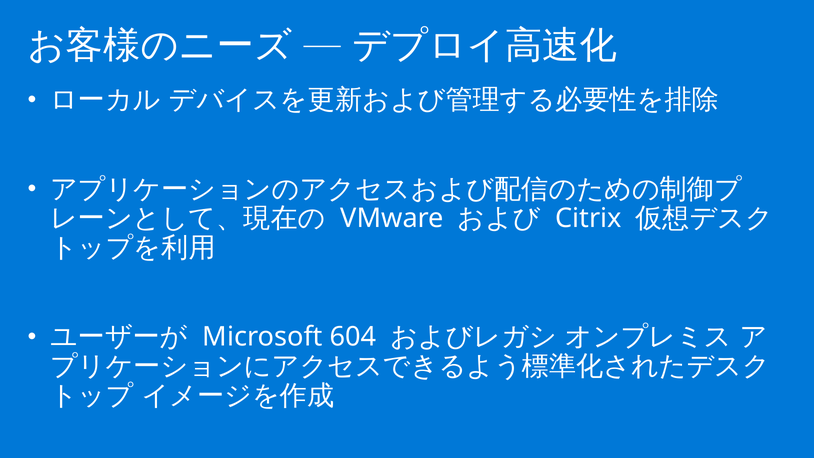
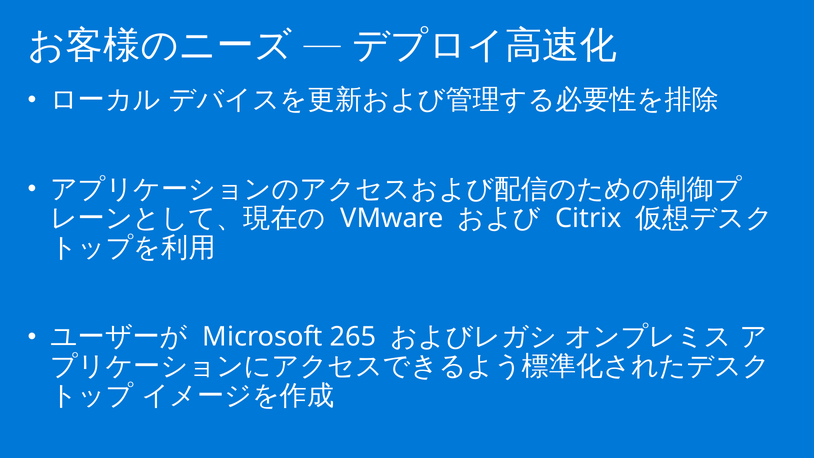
604: 604 -> 265
